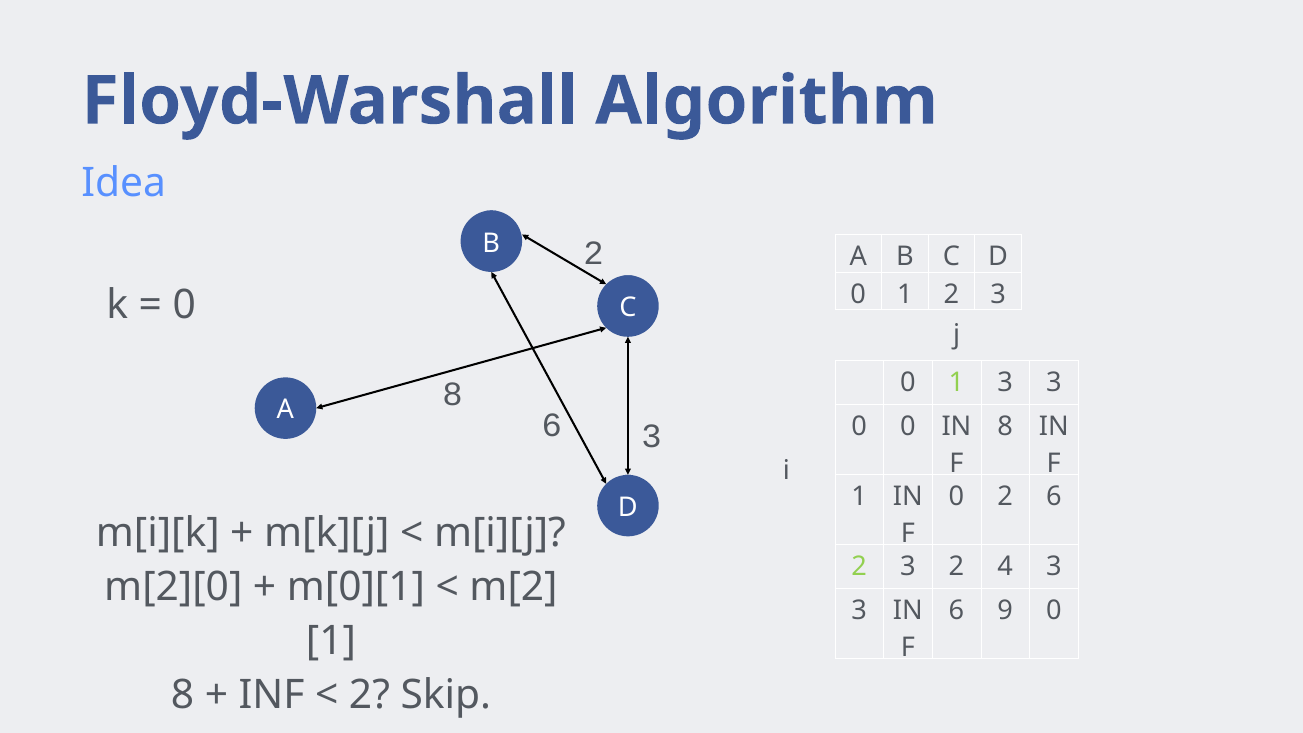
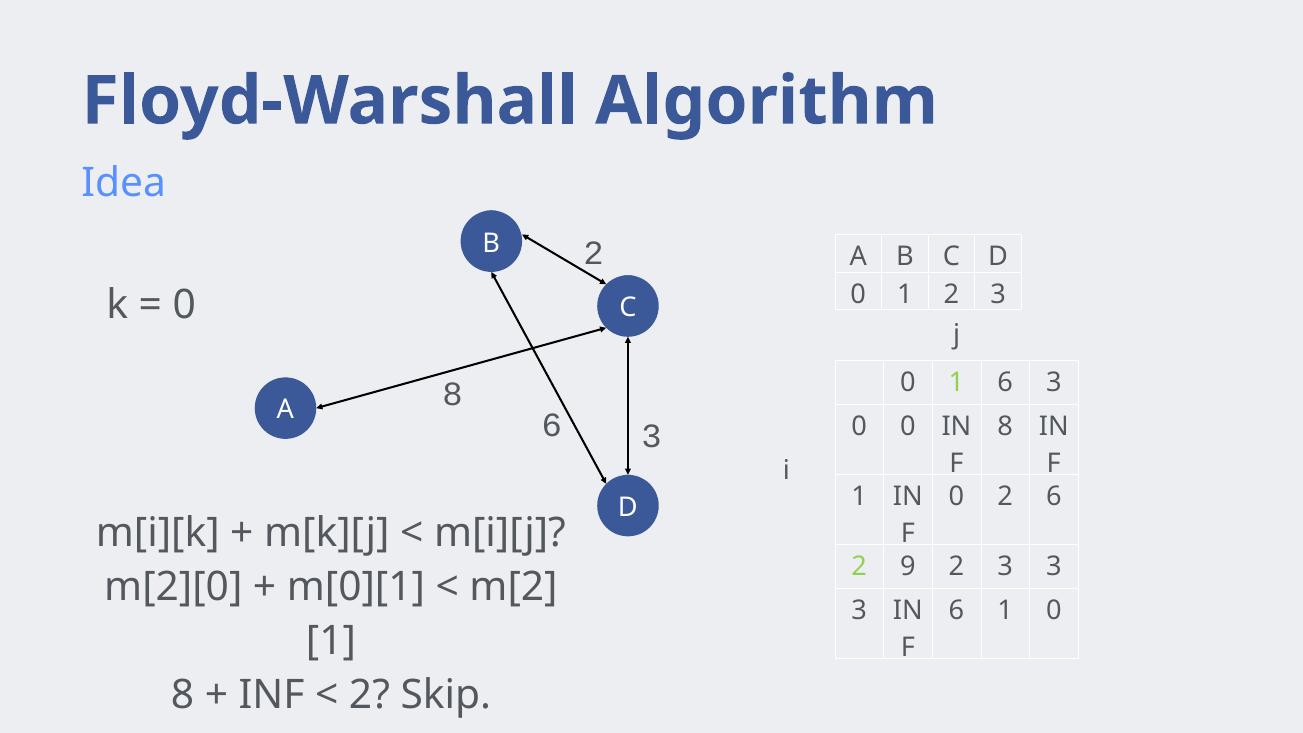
1 3: 3 -> 6
3 at (908, 567): 3 -> 9
4 at (1005, 567): 4 -> 3
6 9: 9 -> 1
